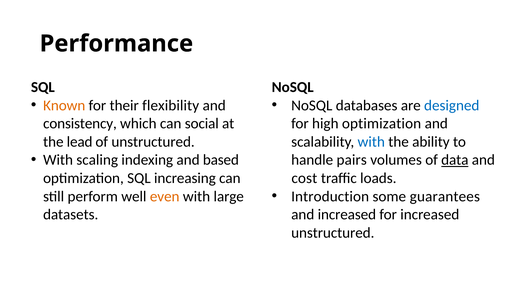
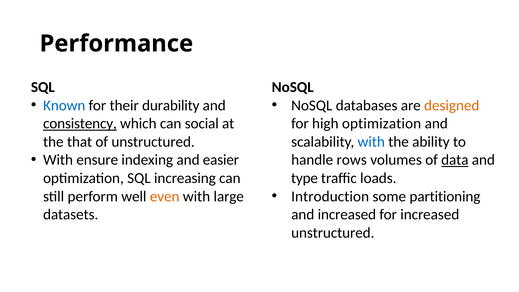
Known colour: orange -> blue
flexibility: flexibility -> durability
designed colour: blue -> orange
consistency underline: none -> present
lead: lead -> that
scaling: scaling -> ensure
based: based -> easier
pairs: pairs -> rows
cost: cost -> type
guarantees: guarantees -> partitioning
